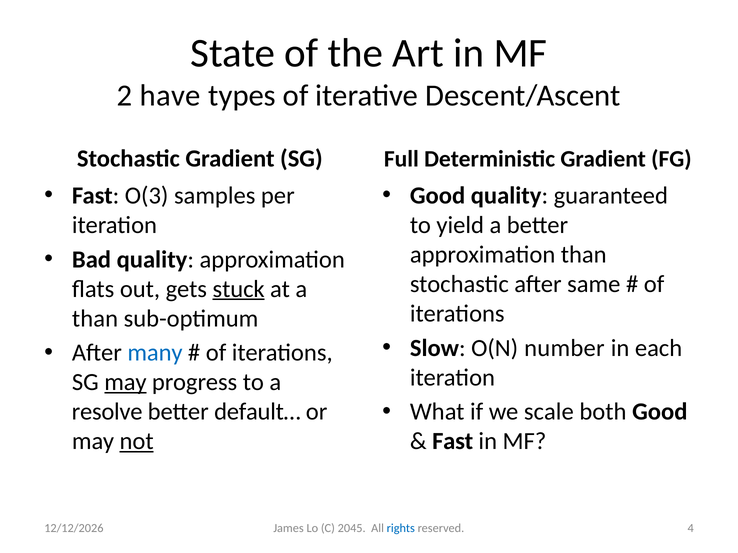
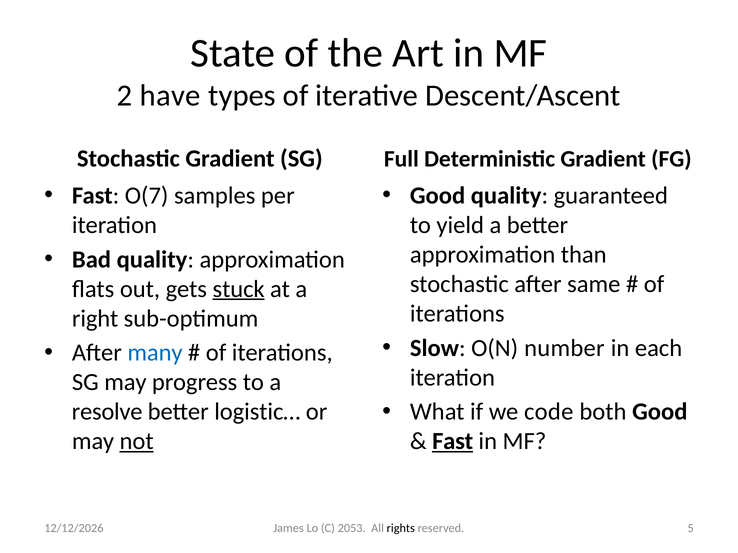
O(3: O(3 -> O(7
than at (95, 319): than -> right
may at (125, 383) underline: present -> none
scale: scale -> code
default…: default… -> logistic…
Fast at (453, 442) underline: none -> present
2045: 2045 -> 2053
rights colour: blue -> black
4: 4 -> 5
